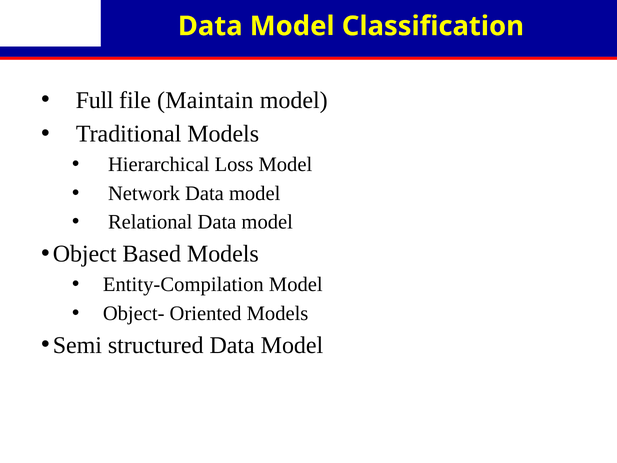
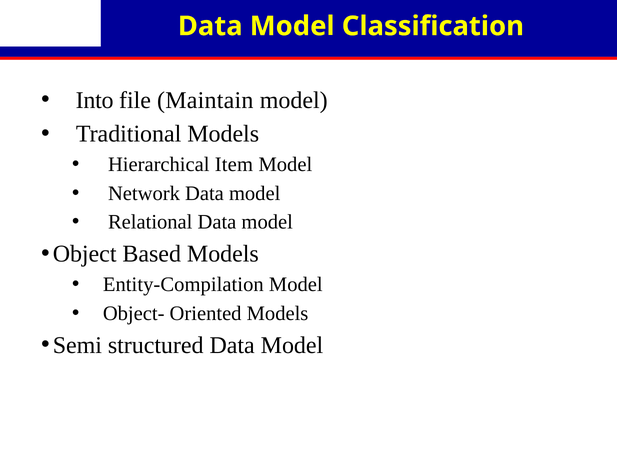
Full: Full -> Into
Loss: Loss -> Item
